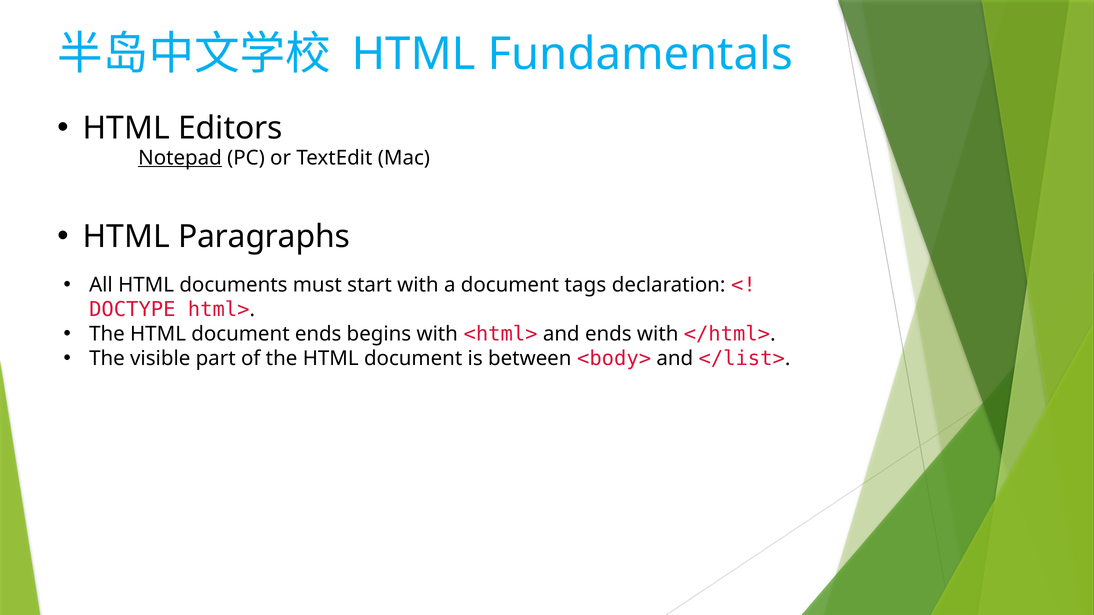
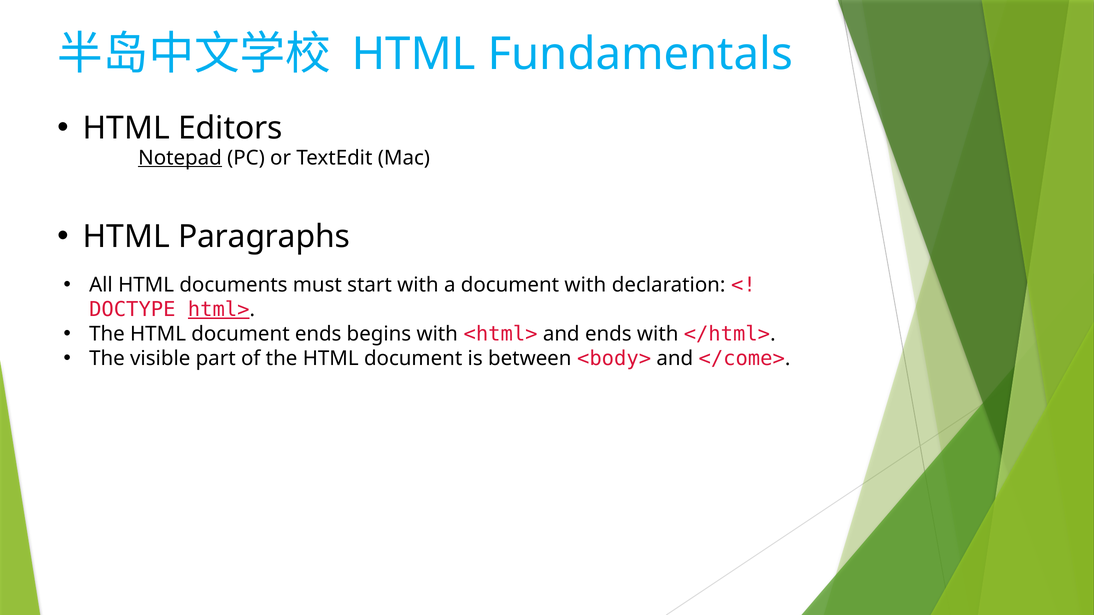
document tags: tags -> with
html> underline: none -> present
</list>: </list> -> </come>
